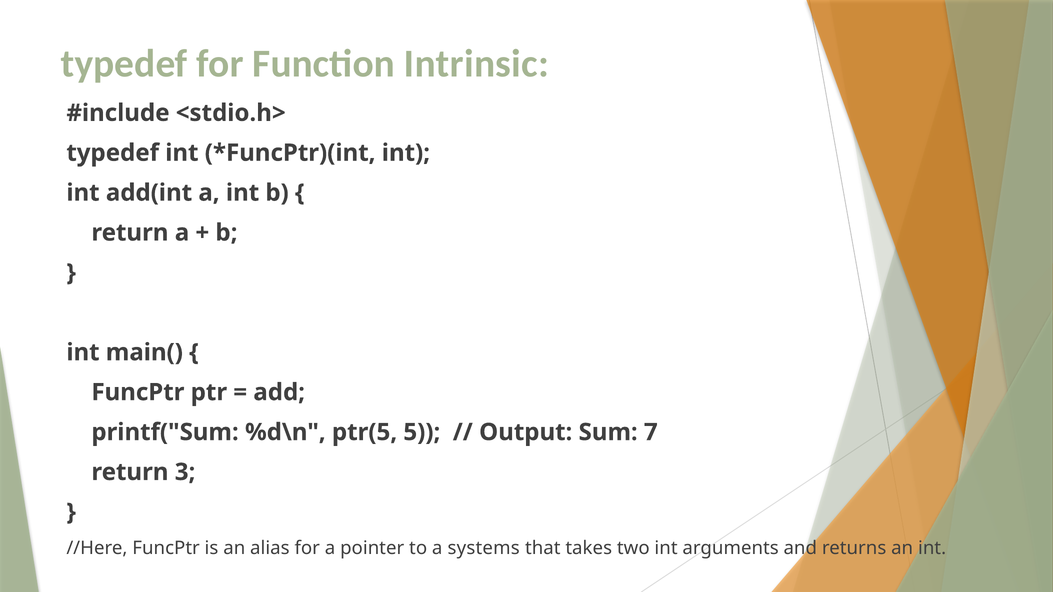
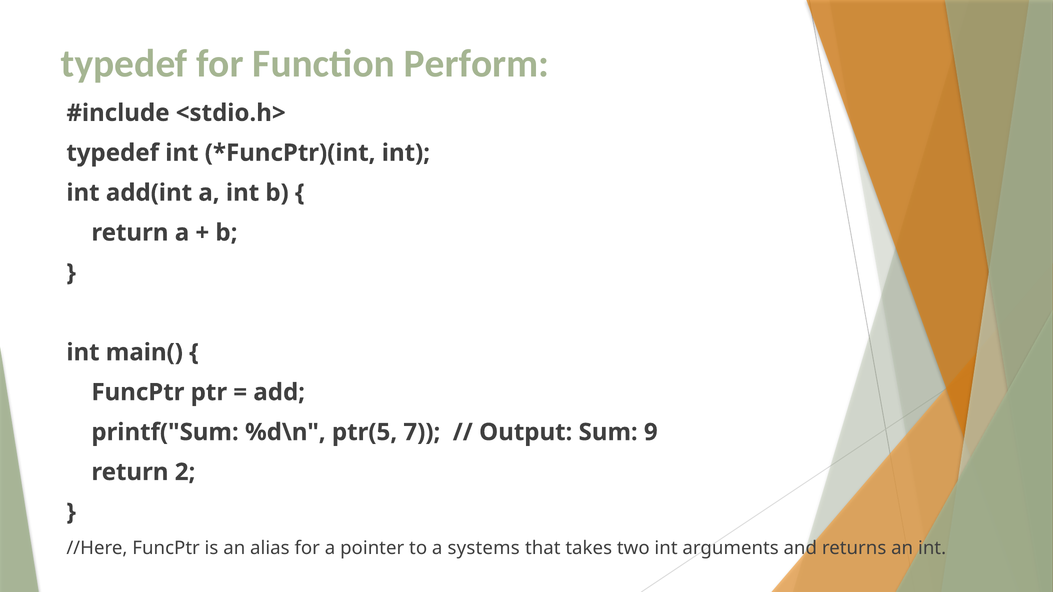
Intrinsic: Intrinsic -> Perform
5: 5 -> 7
7: 7 -> 9
3: 3 -> 2
